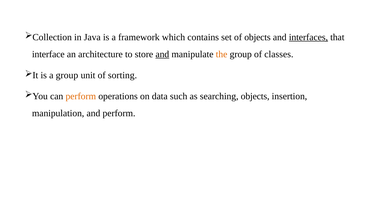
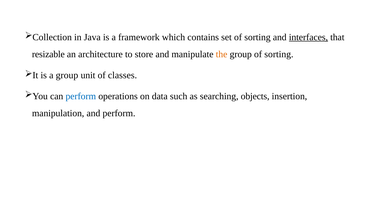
set of objects: objects -> sorting
interface: interface -> resizable
and at (162, 54) underline: present -> none
group of classes: classes -> sorting
sorting: sorting -> classes
perform at (81, 96) colour: orange -> blue
